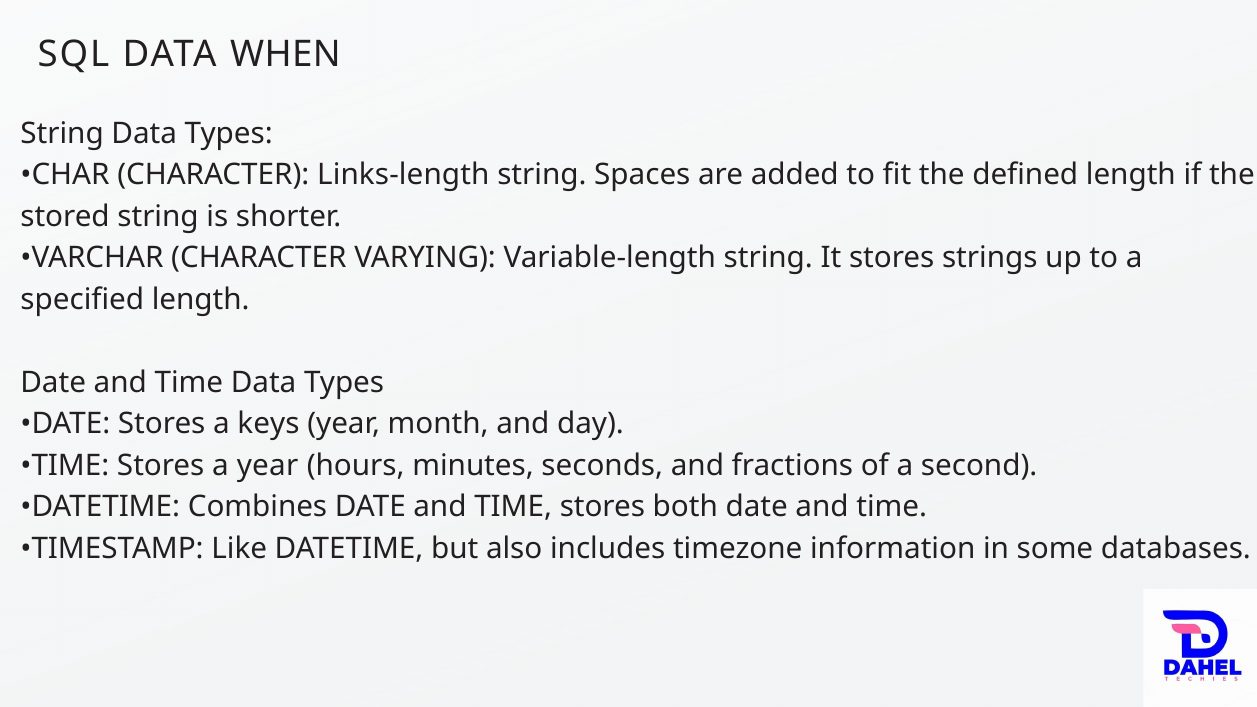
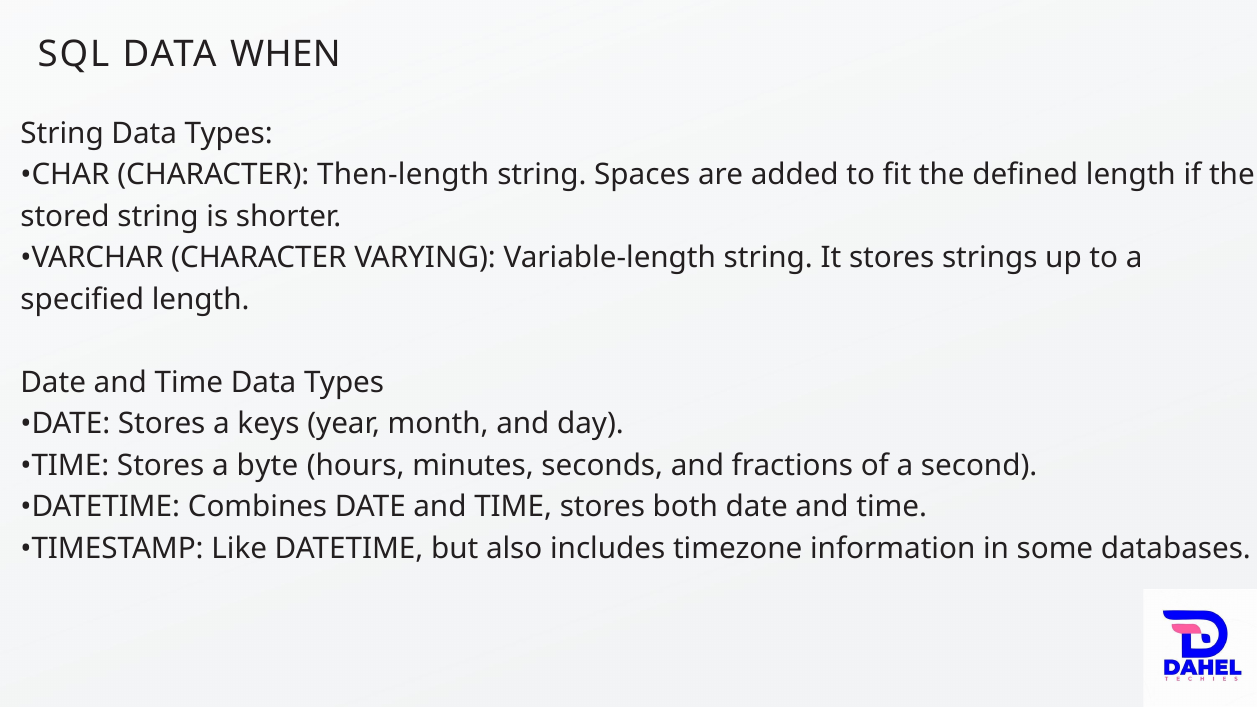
Links-length: Links-length -> Then-length
a year: year -> byte
